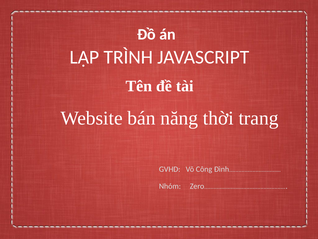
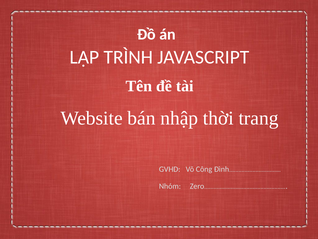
năng: năng -> nhập
